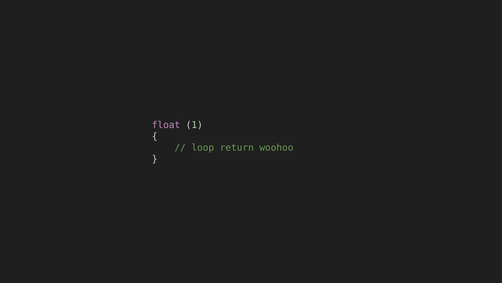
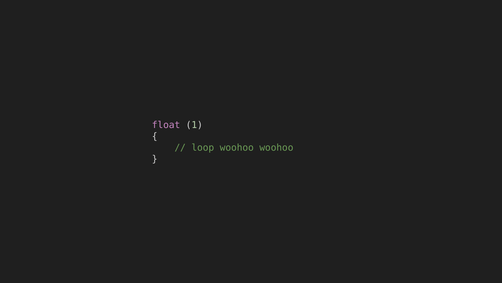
loop return: return -> woohoo
